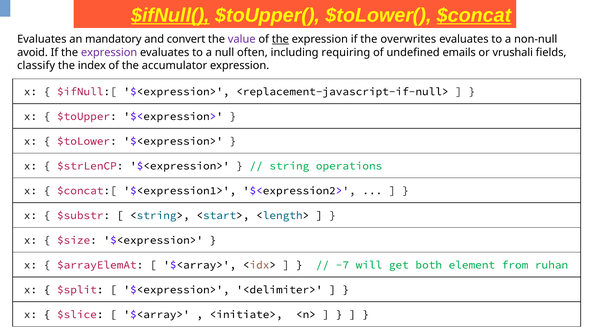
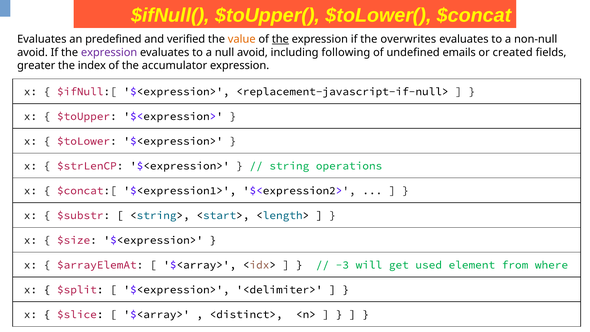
$ifNull( underline: present -> none
$concat underline: present -> none
mandatory: mandatory -> predefined
convert: convert -> verified
value colour: purple -> orange
null often: often -> avoid
requiring: requiring -> following
vrushali: vrushali -> created
classify: classify -> greater
-7: -7 -> -3
both: both -> used
ruhan: ruhan -> where
<initiate>: <initiate> -> <distinct>
